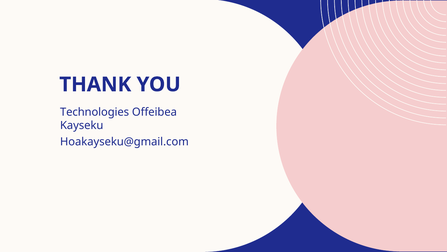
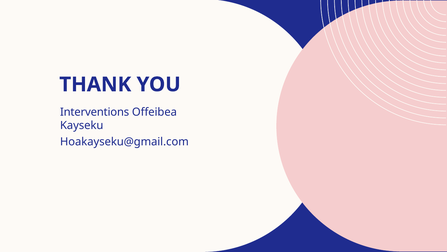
Technologies: Technologies -> Interventions
